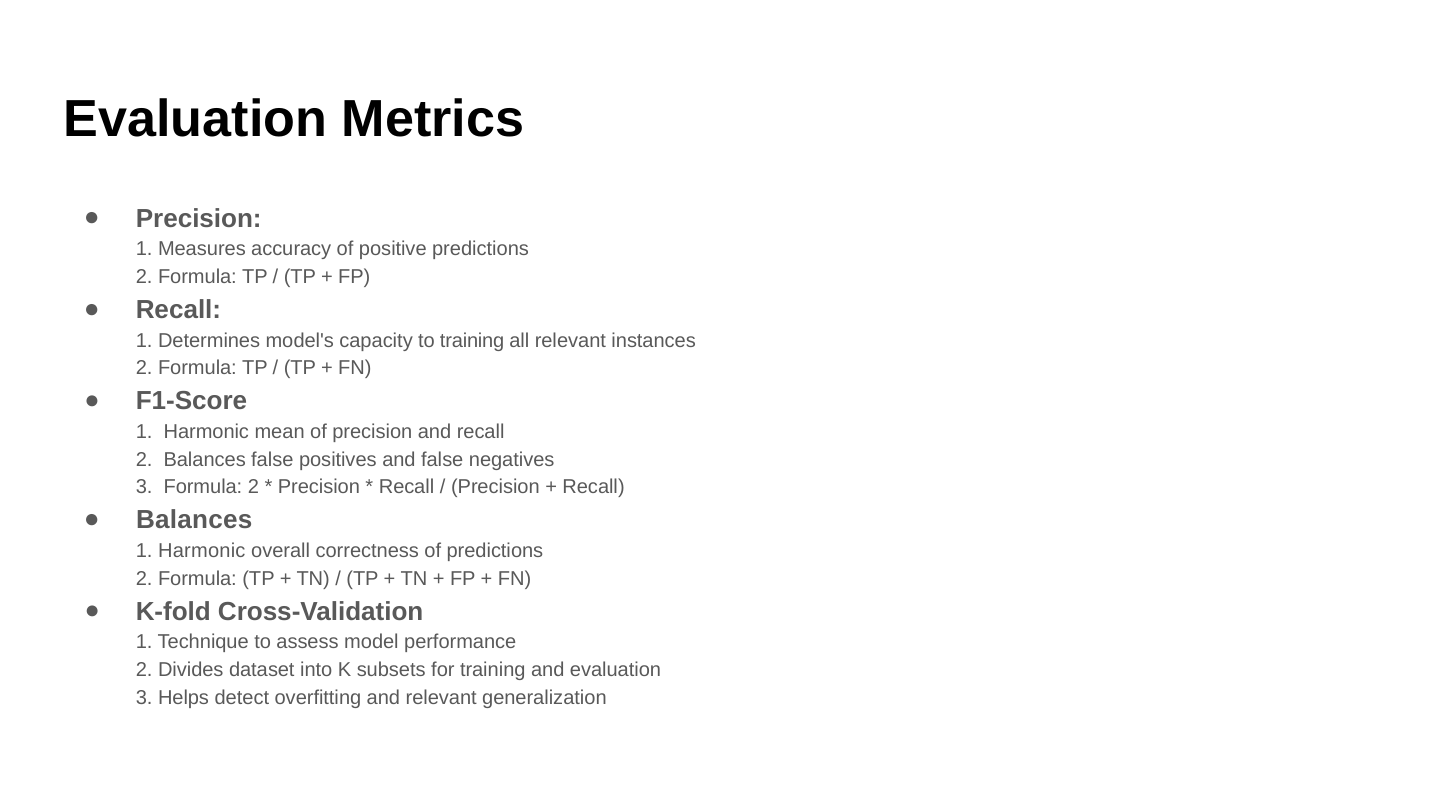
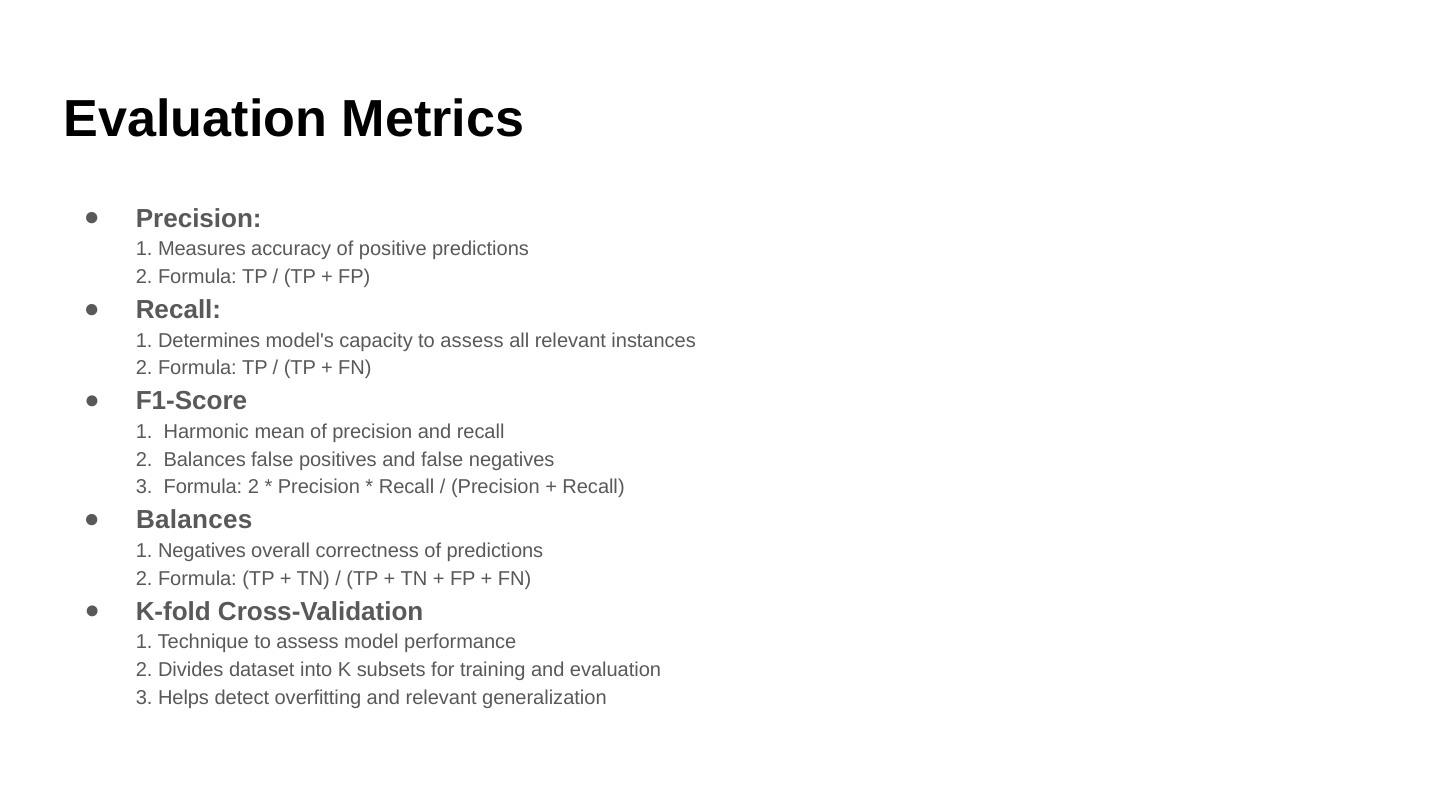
capacity to training: training -> assess
Harmonic at (202, 551): Harmonic -> Negatives
